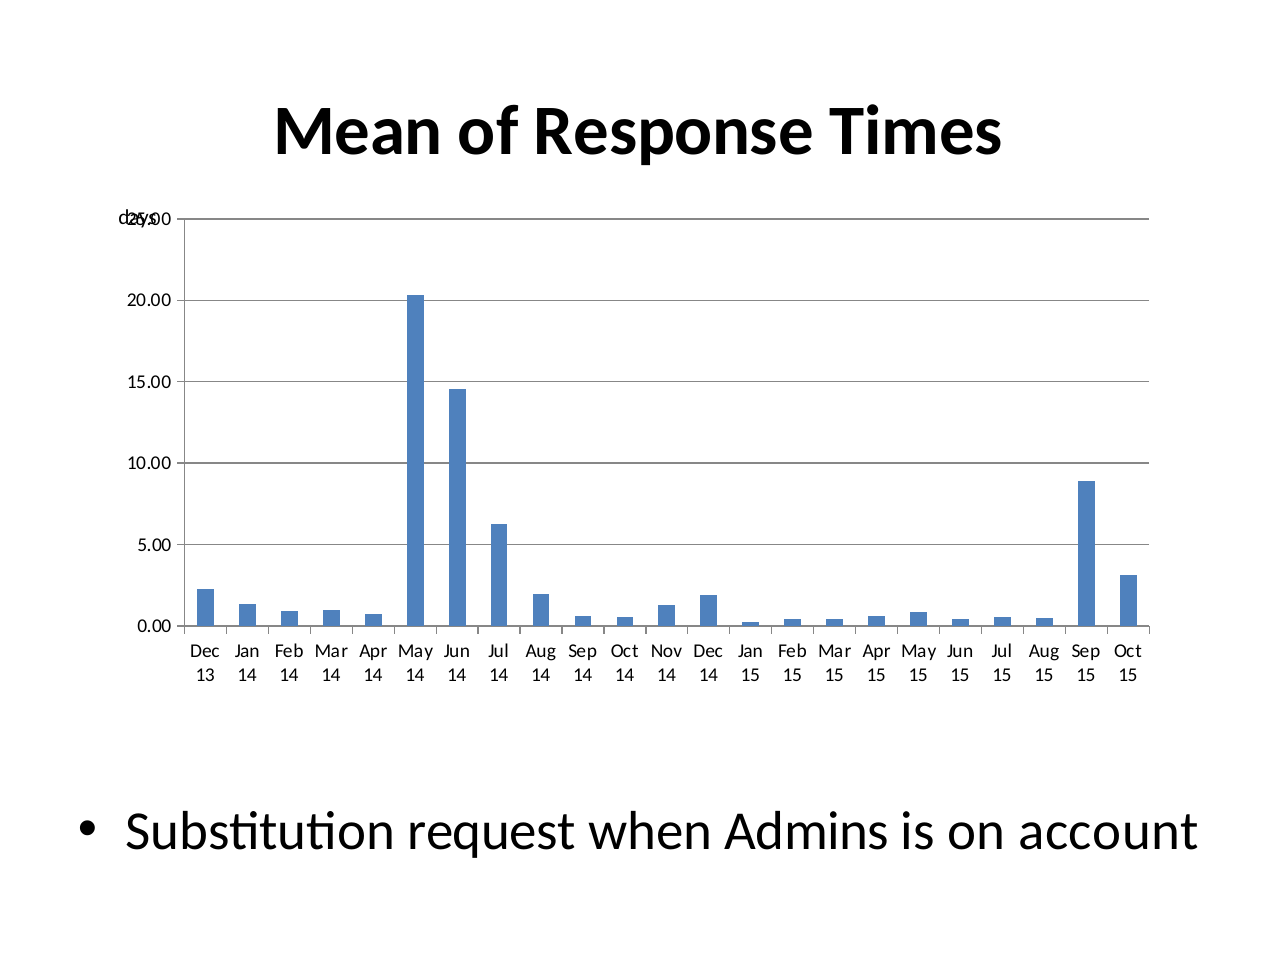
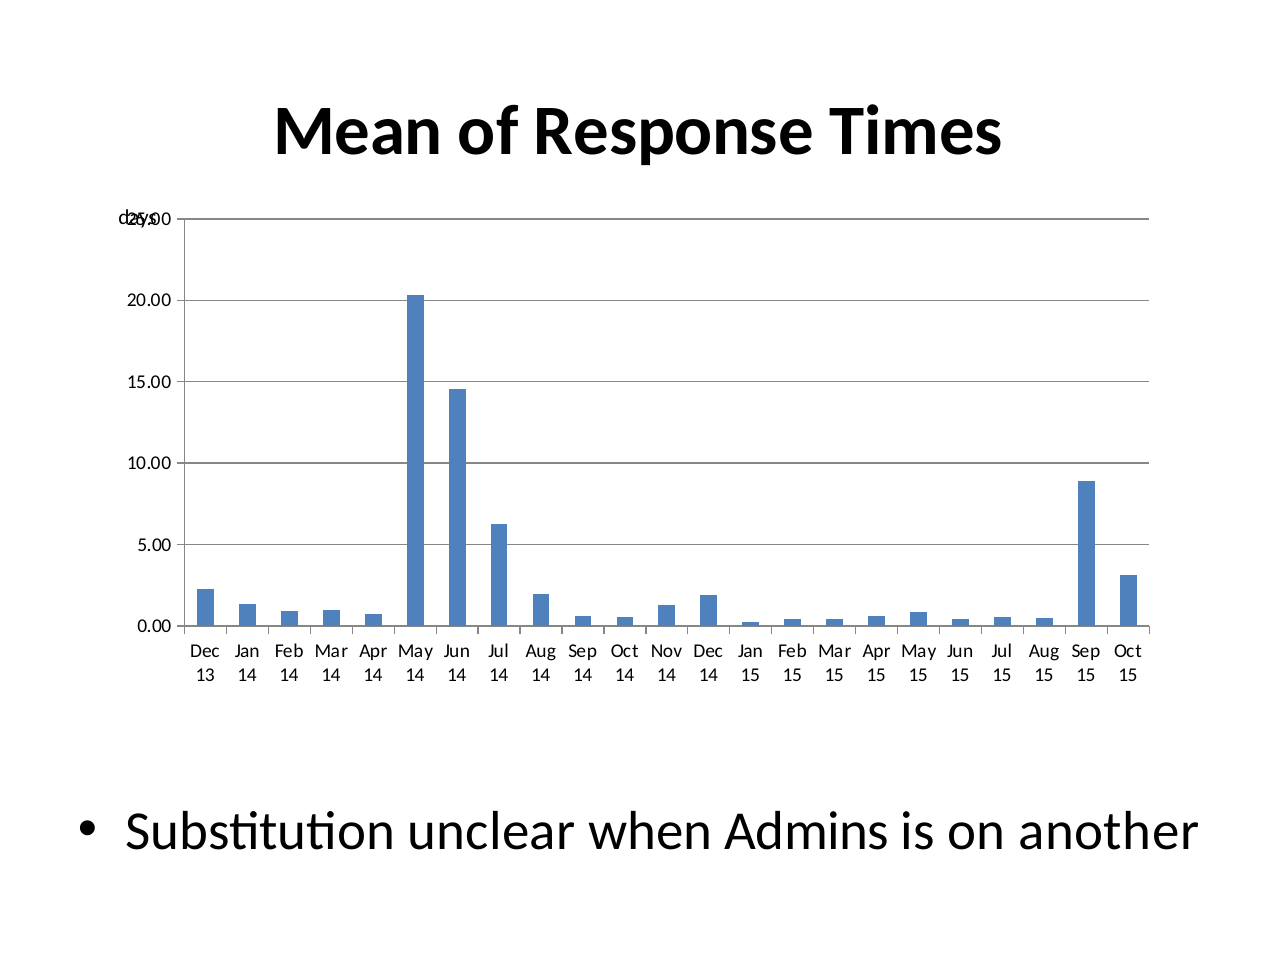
request: request -> unclear
account: account -> another
